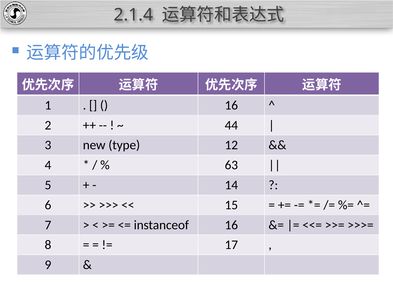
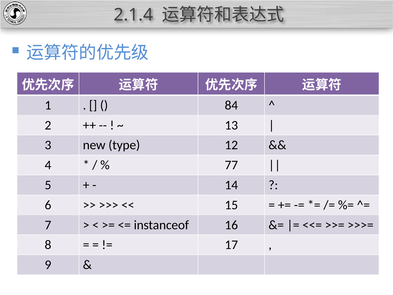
16 at (231, 105): 16 -> 84
44: 44 -> 13
63: 63 -> 77
